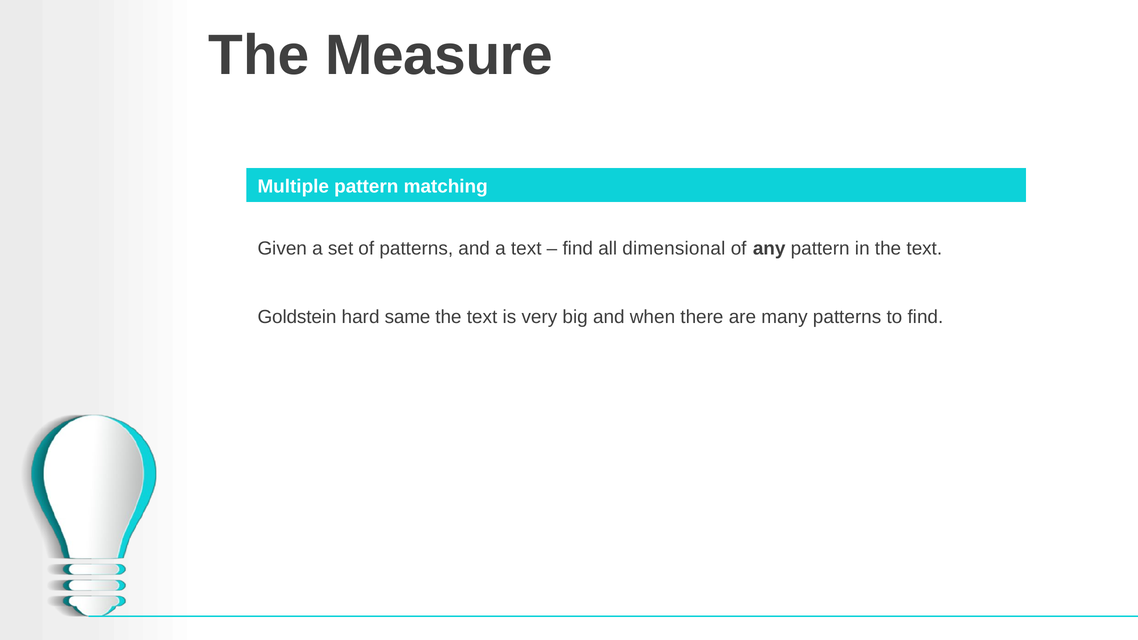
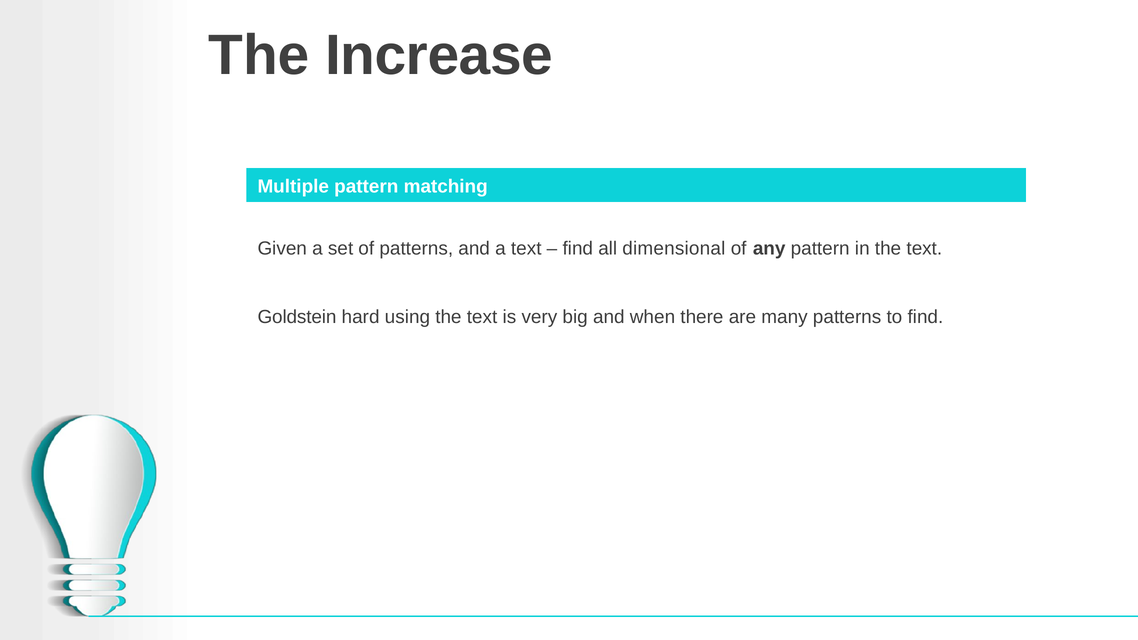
Measure: Measure -> Increase
same: same -> using
